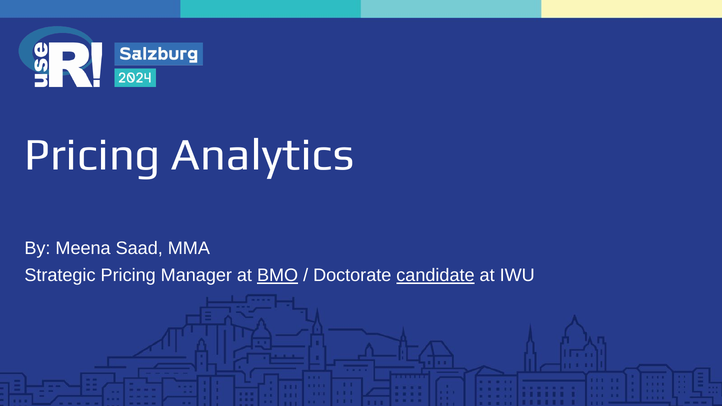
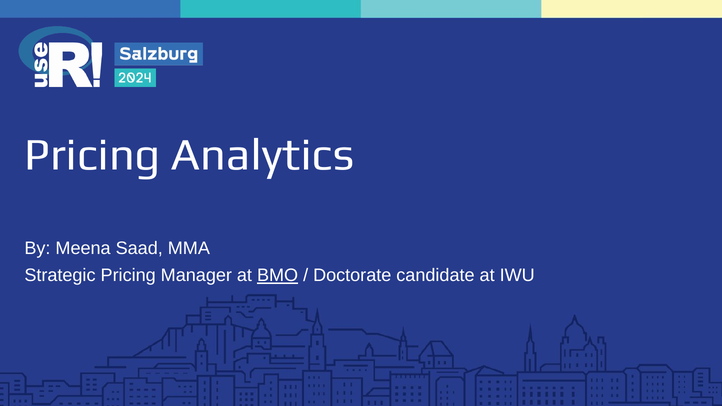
candidate underline: present -> none
